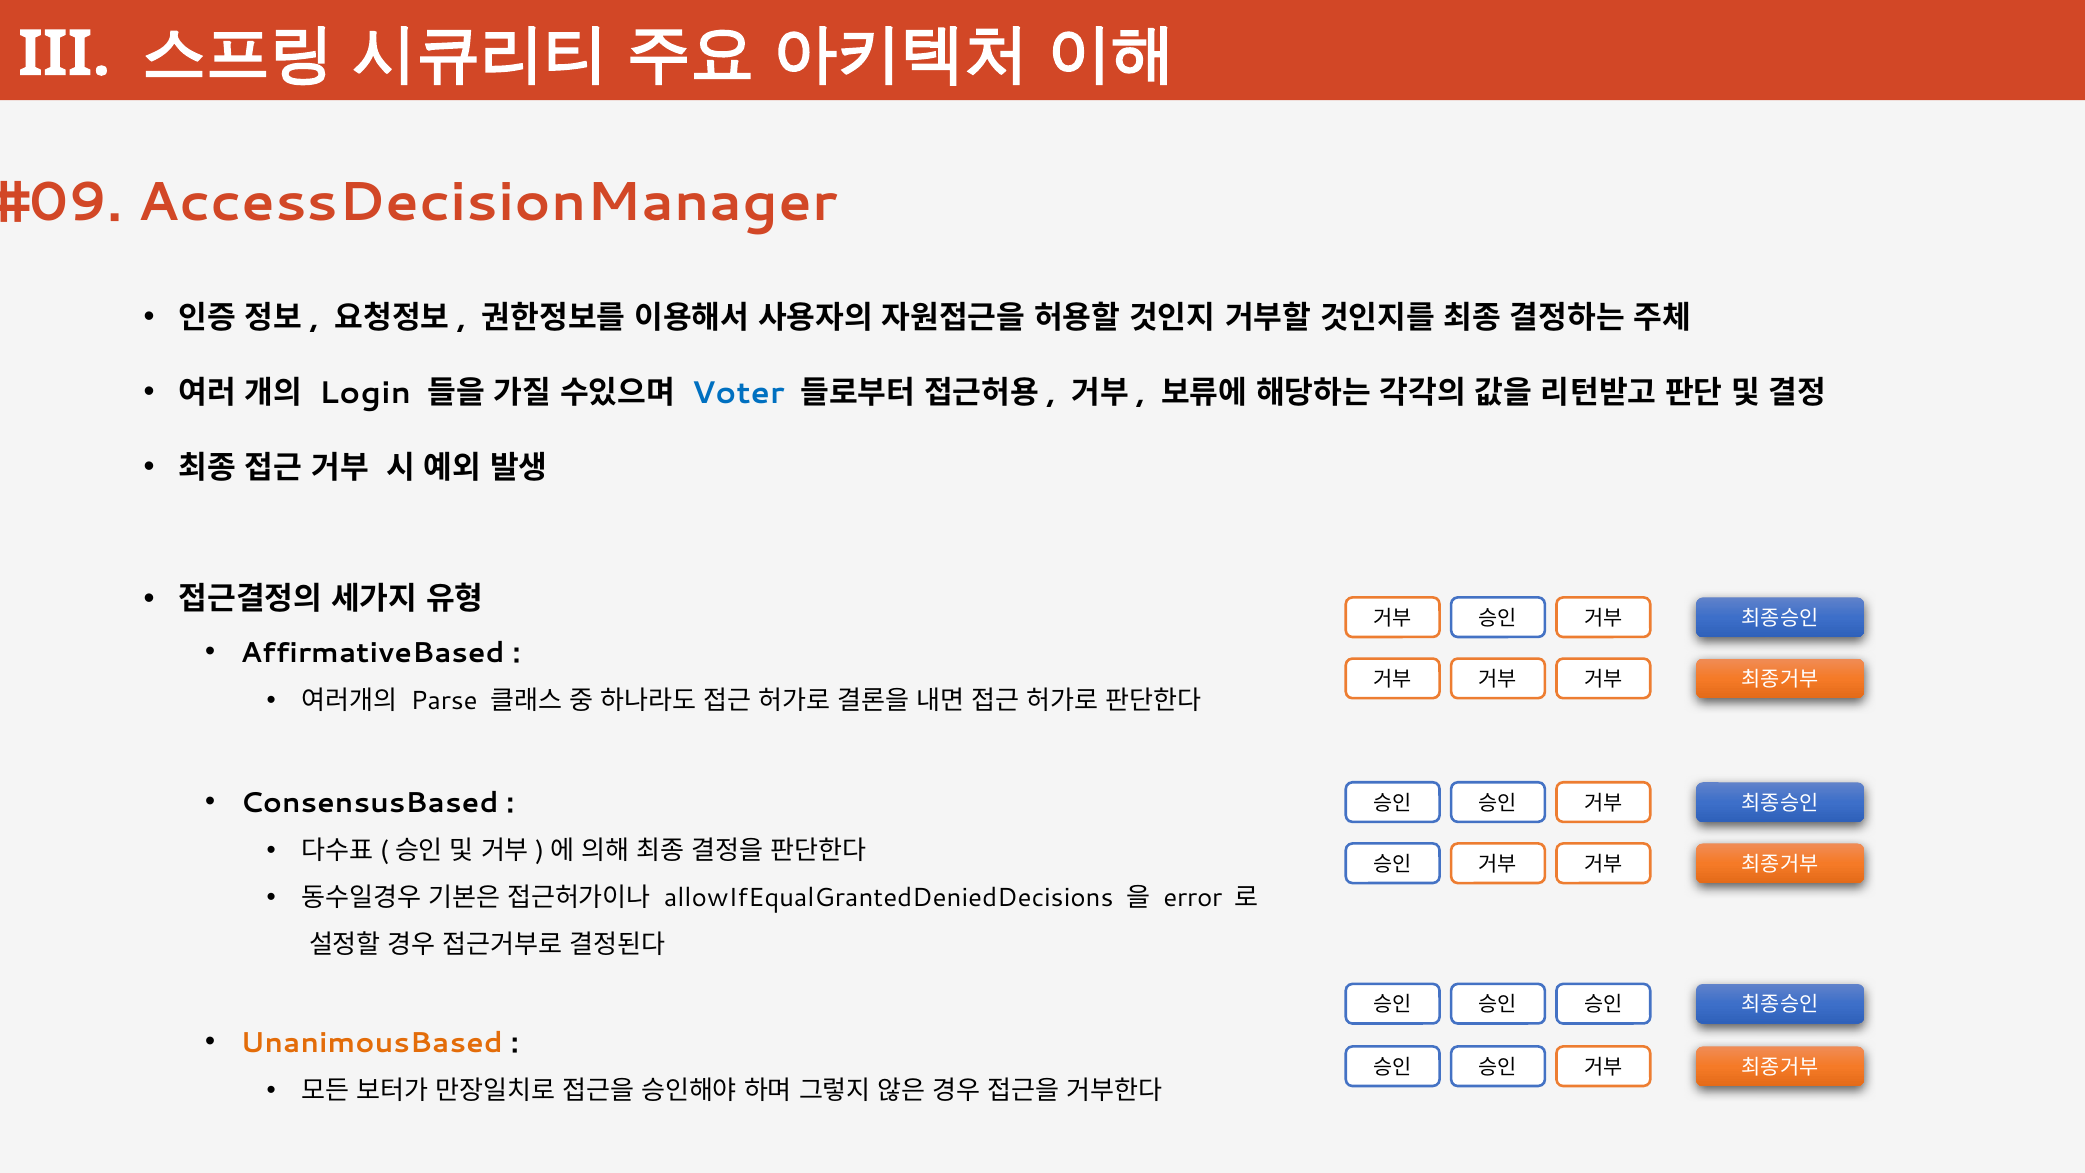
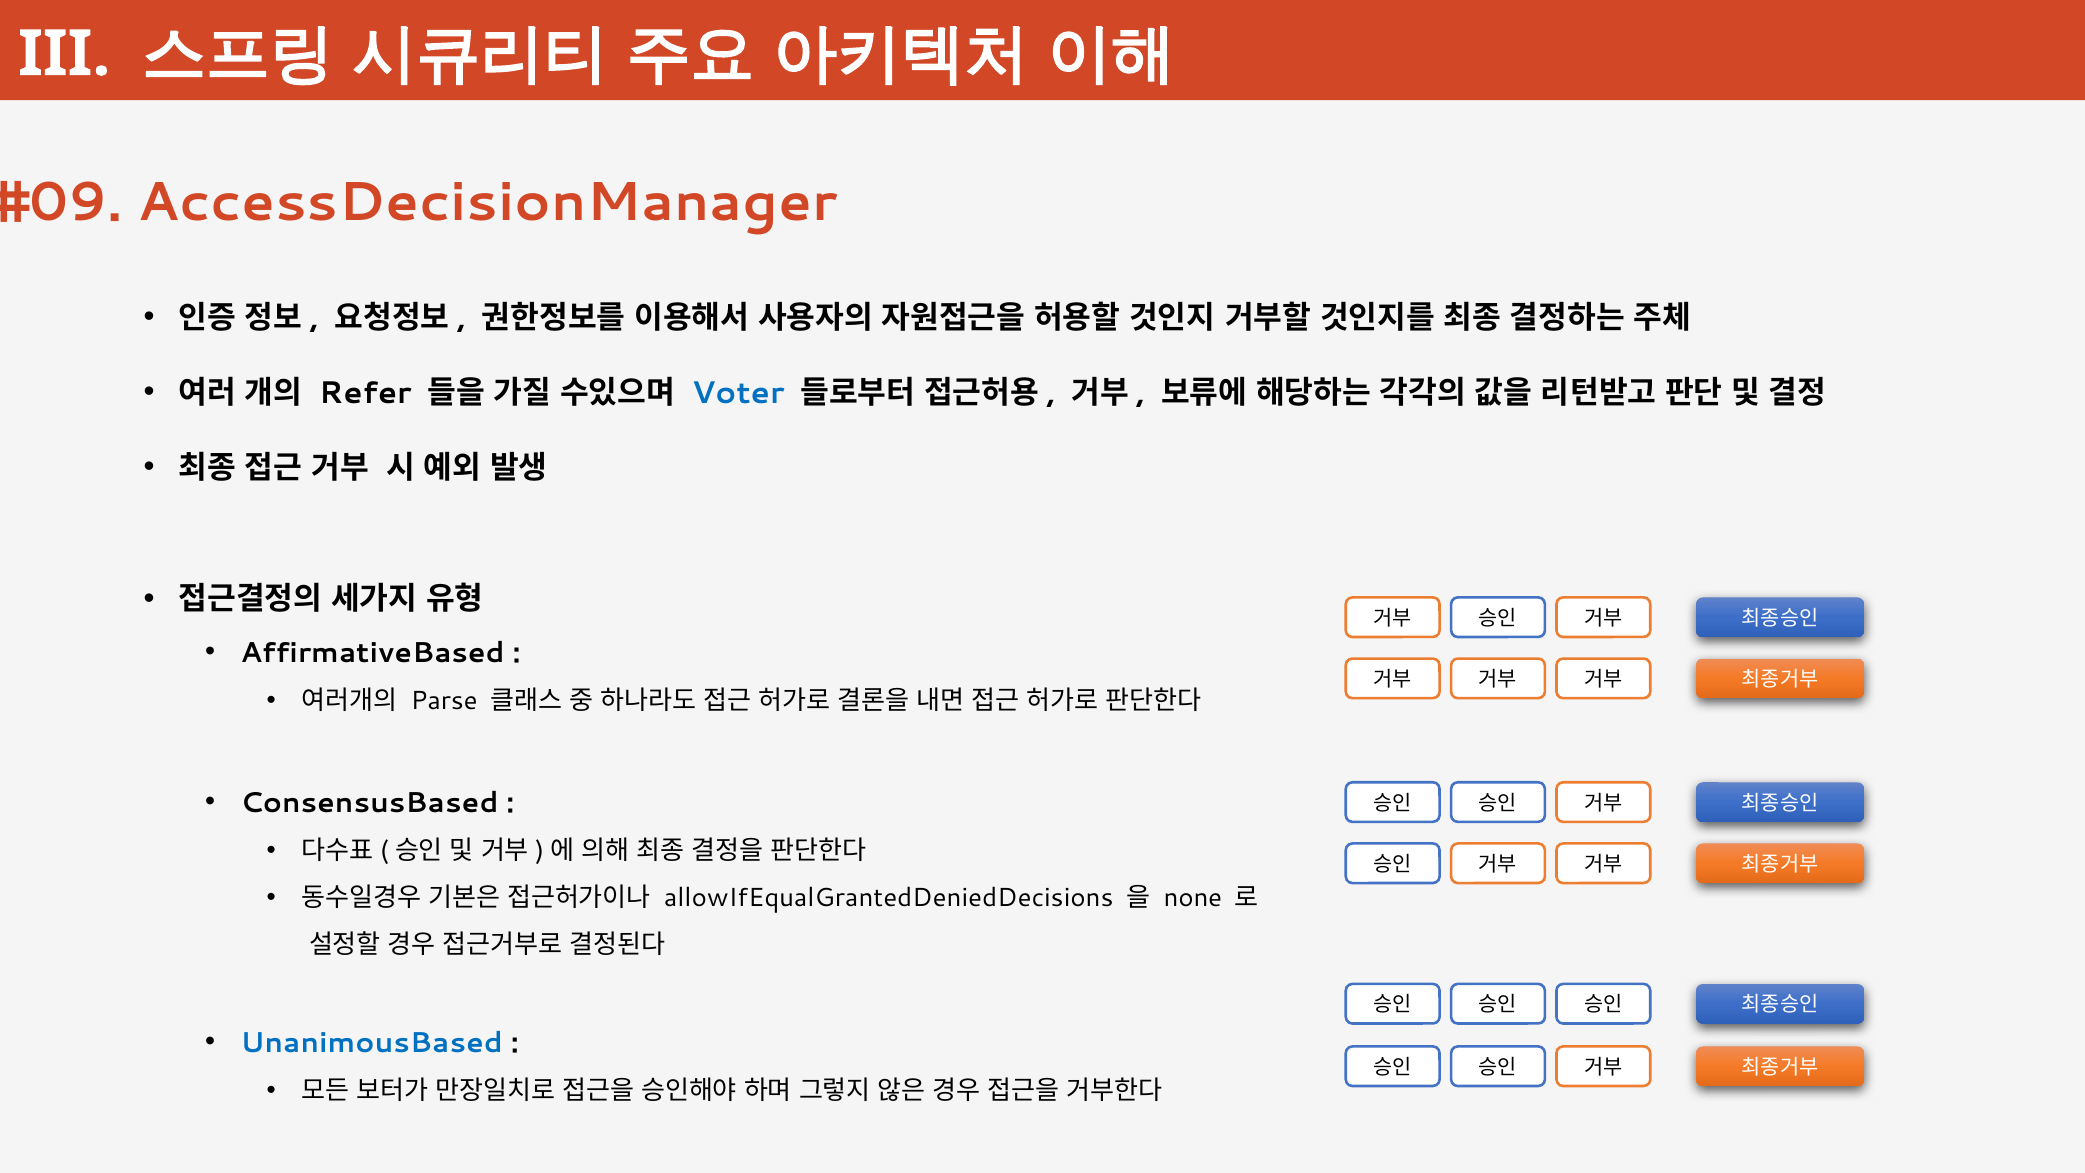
Login: Login -> Refer
error: error -> none
UnanimousBased colour: orange -> blue
